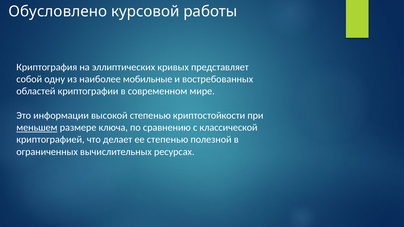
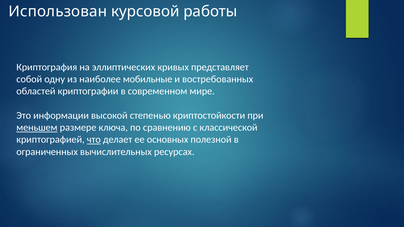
Обусловлено: Обусловлено -> Использован
что underline: none -> present
ее степенью: степенью -> основных
